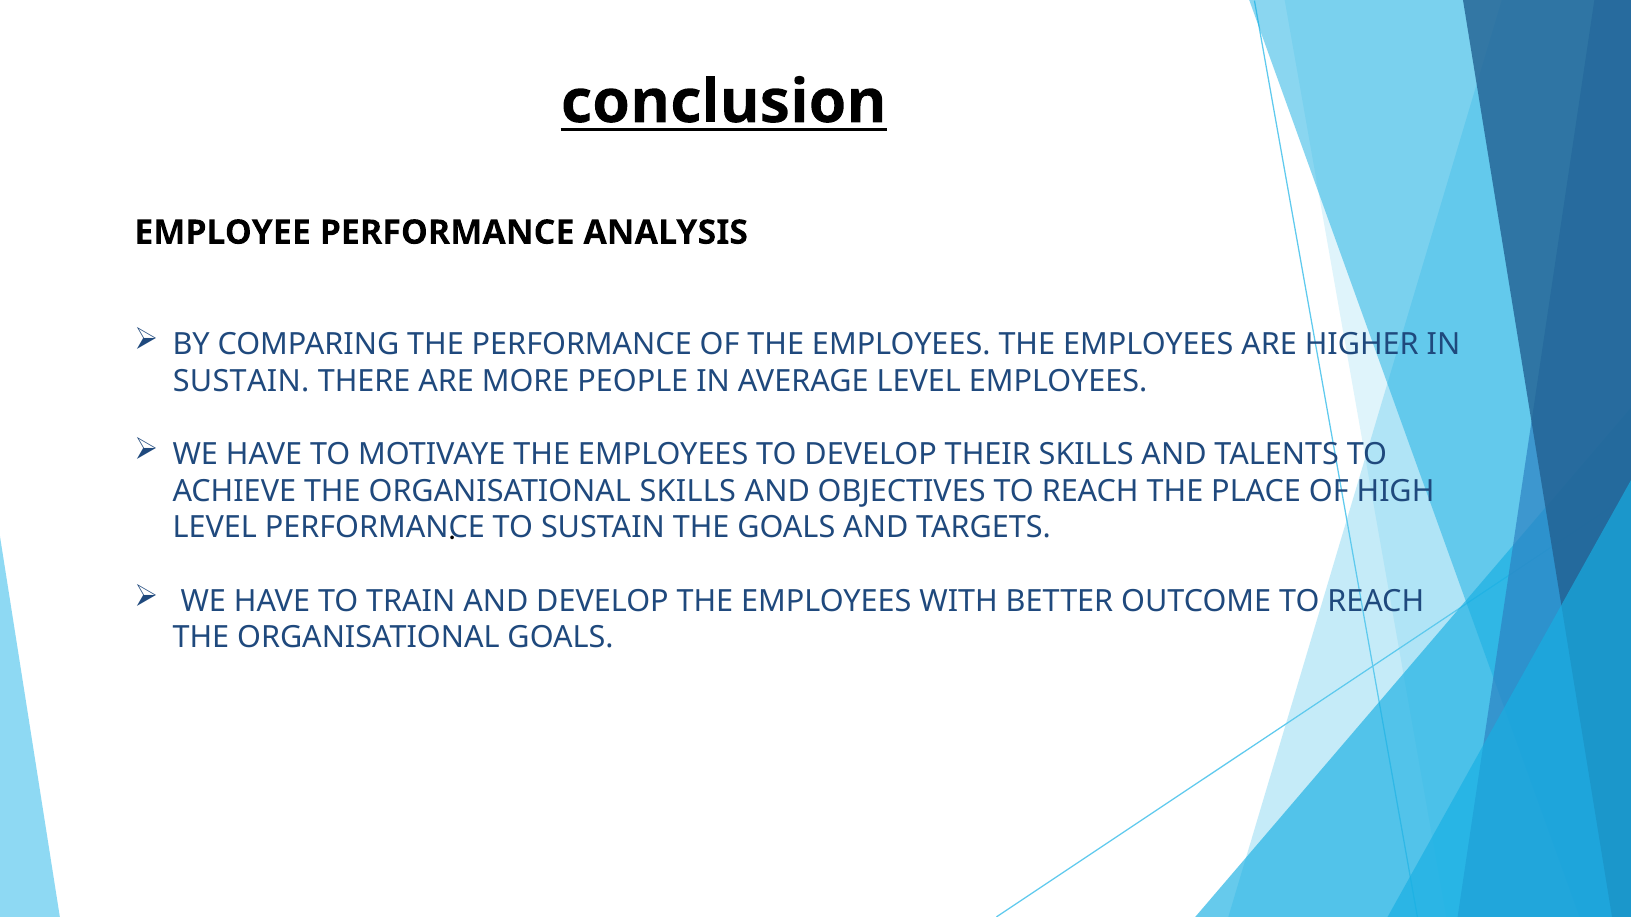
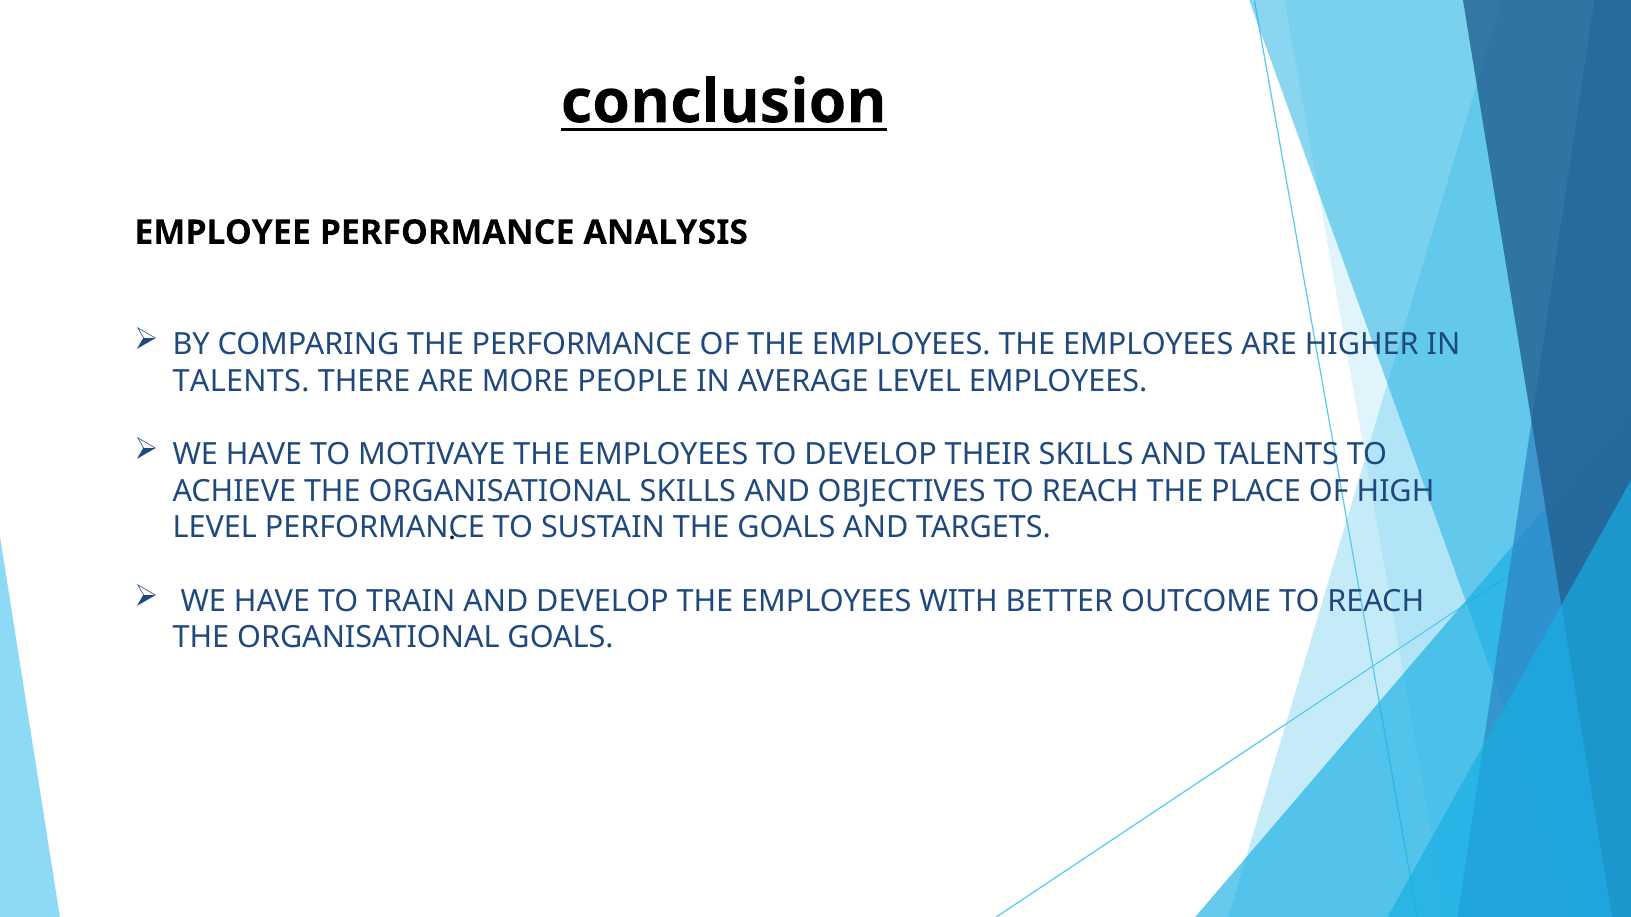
SUSTAIN at (241, 381): SUSTAIN -> TALENTS
